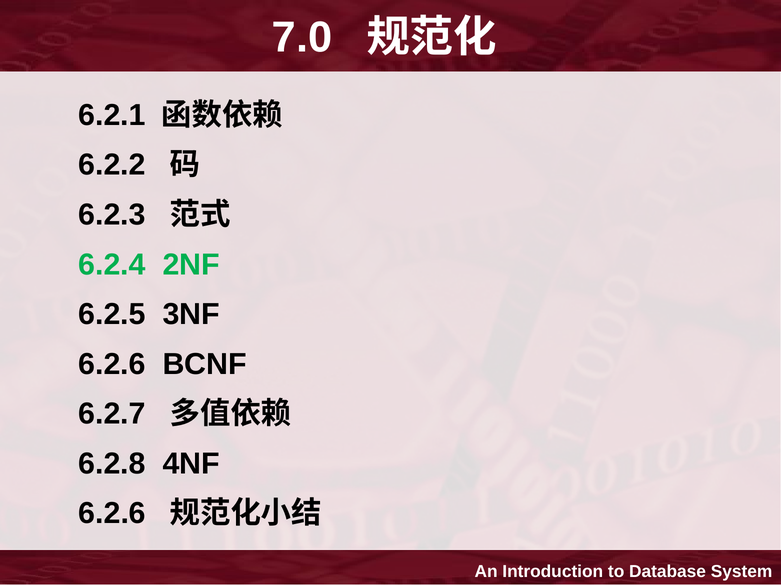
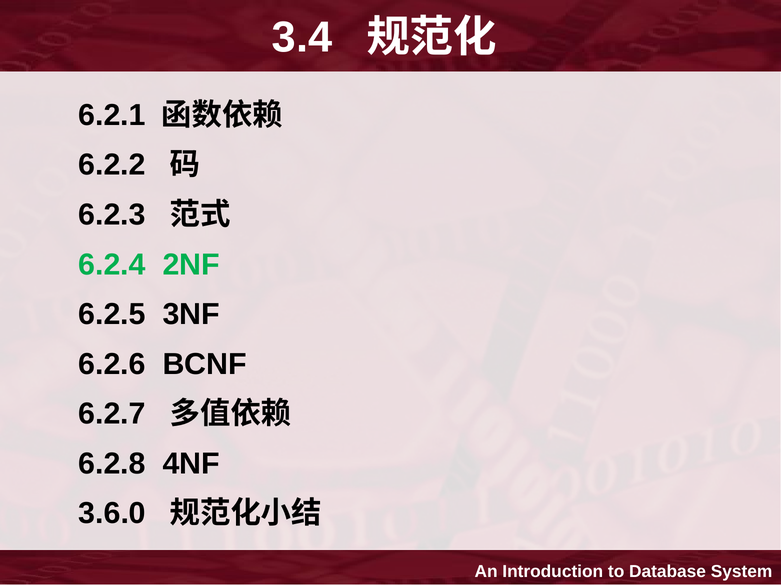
7.0: 7.0 -> 3.4
6.2.6 at (112, 514): 6.2.6 -> 3.6.0
